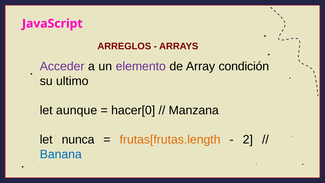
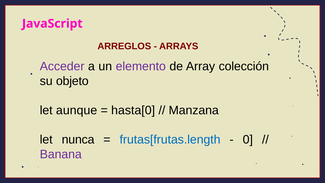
condición: condición -> colección
ultimo: ultimo -> objeto
hacer[0: hacer[0 -> hasta[0
frutas[frutas.length colour: orange -> blue
2: 2 -> 0
Banana colour: blue -> purple
